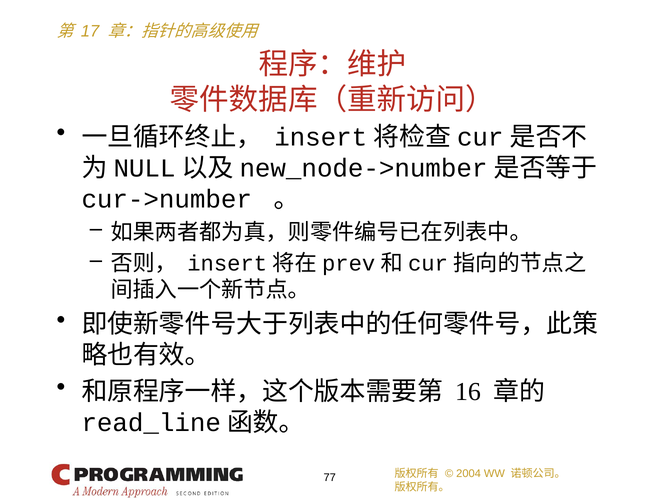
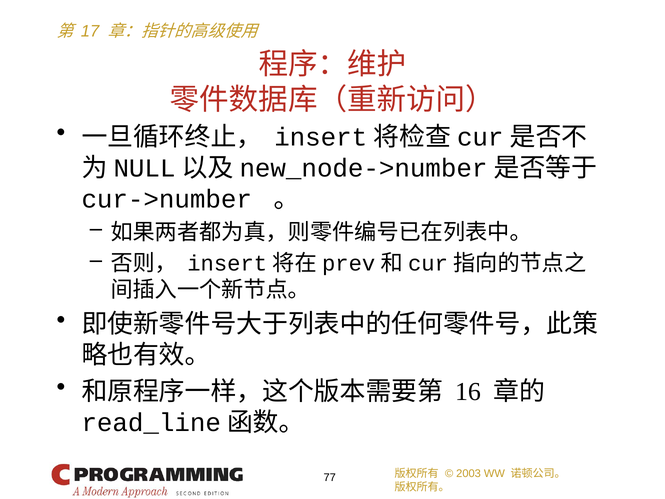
2004: 2004 -> 2003
